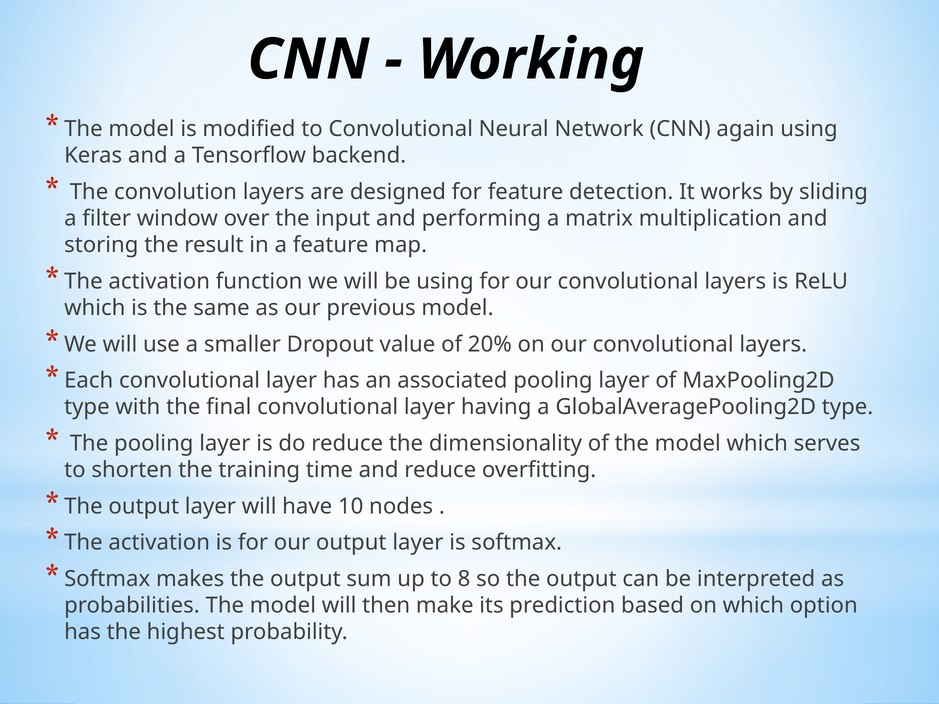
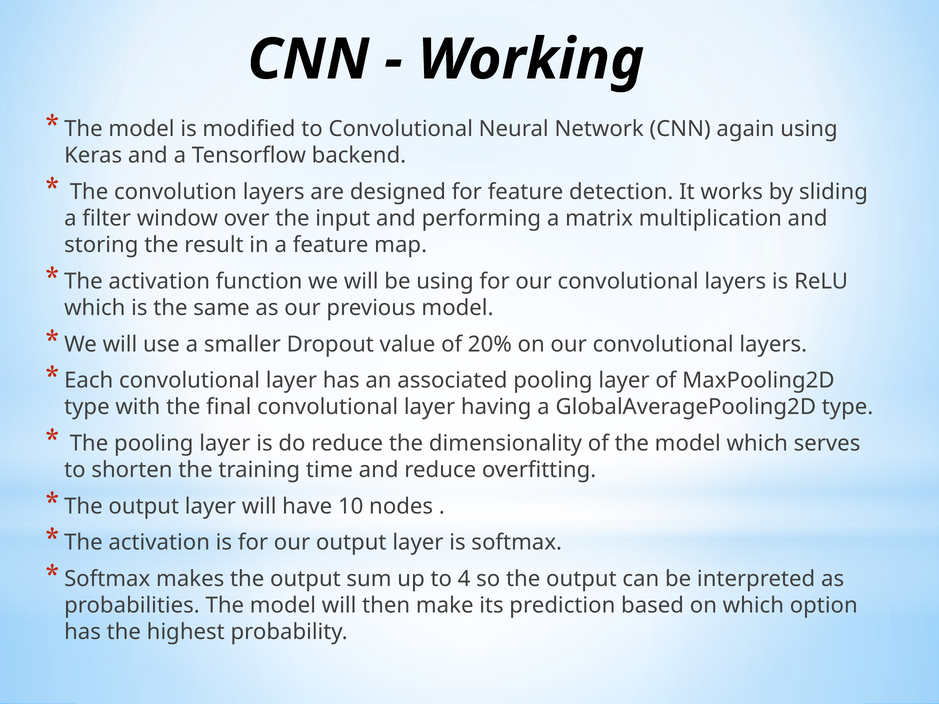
8: 8 -> 4
